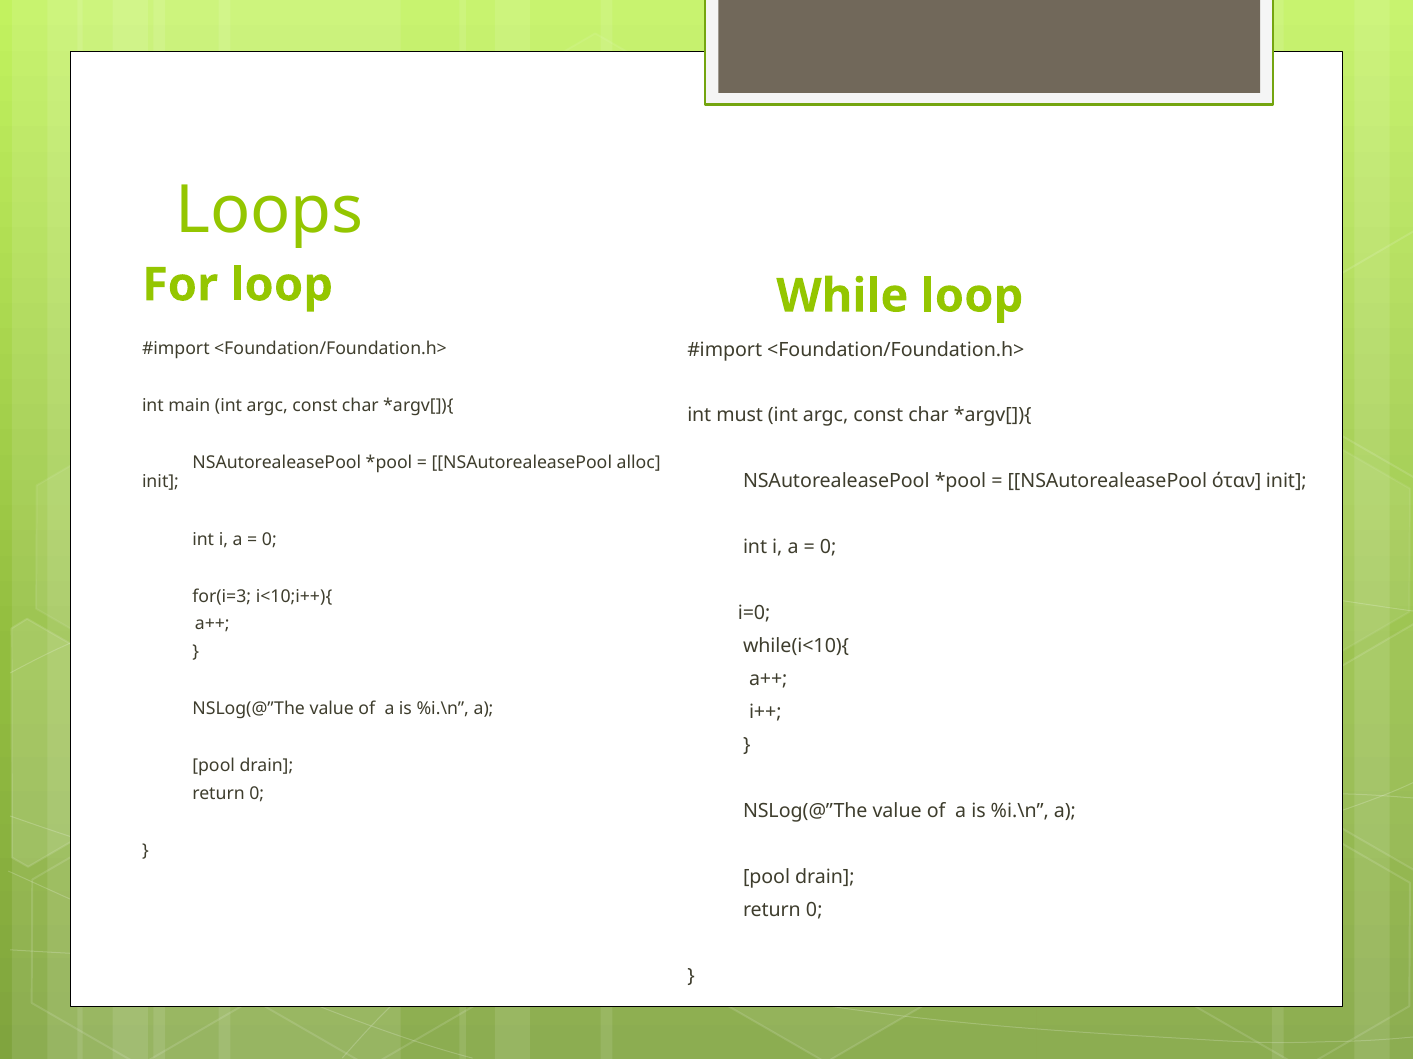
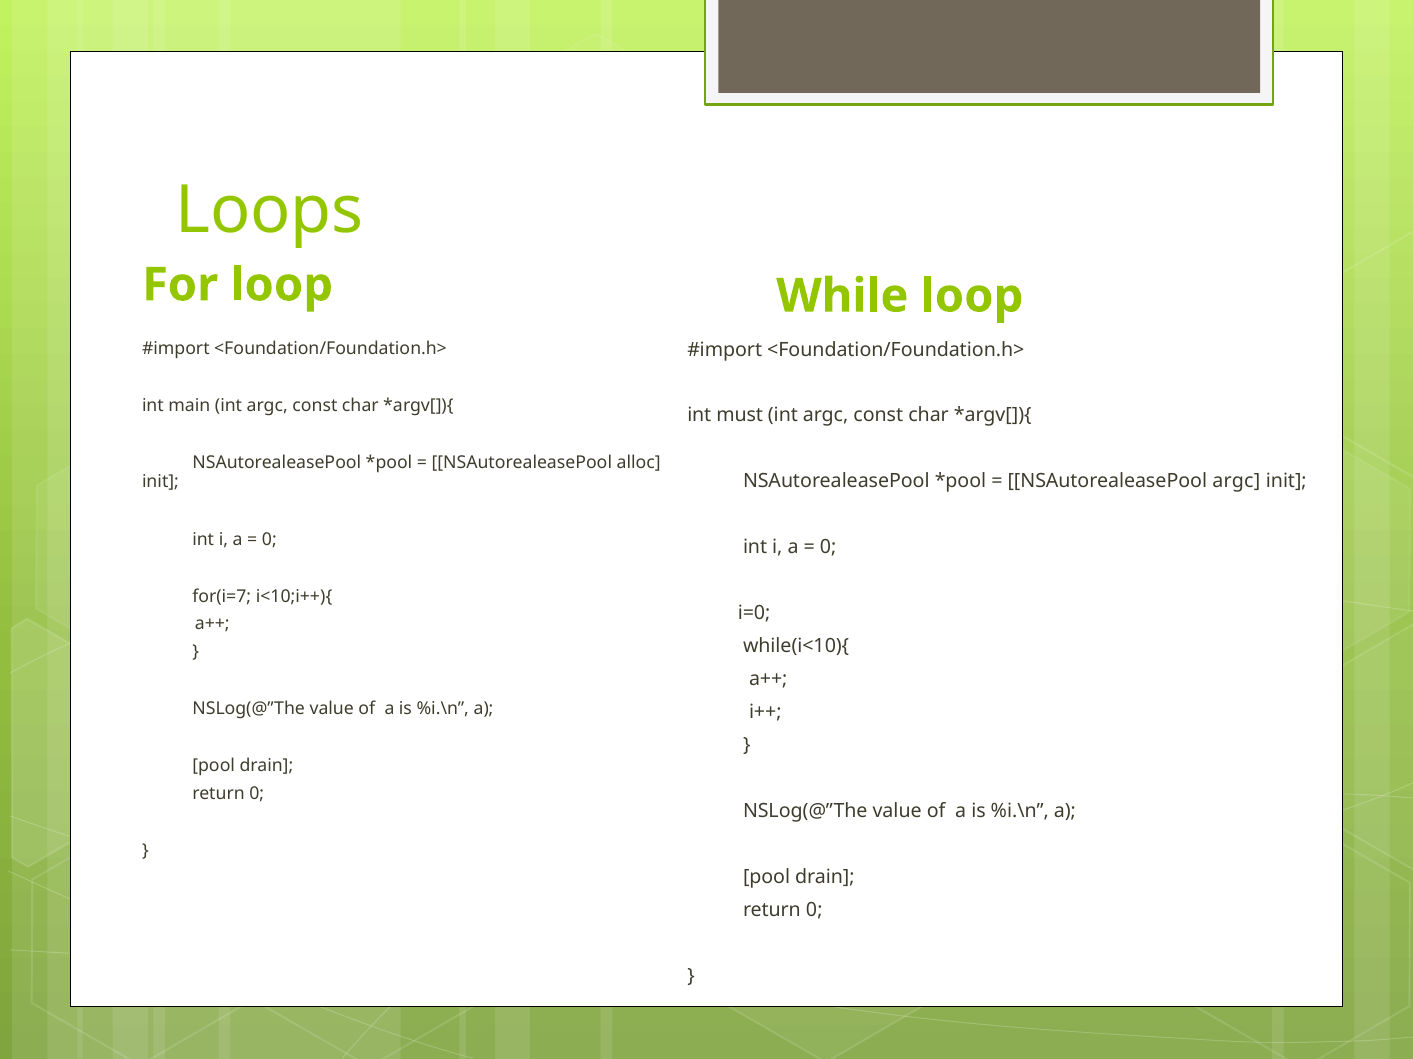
NSAutorealeasePool όταν: όταν -> argc
for(i=3: for(i=3 -> for(i=7
